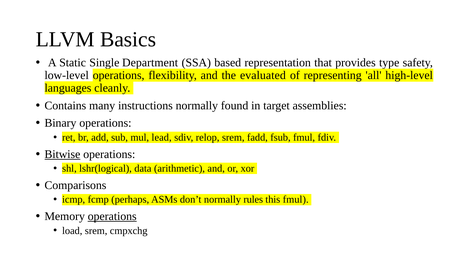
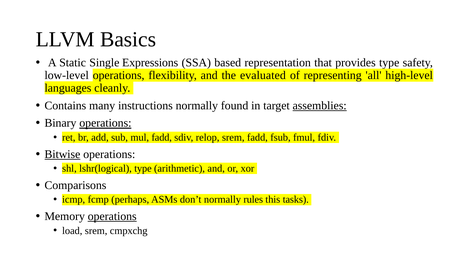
Department: Department -> Expressions
assemblies underline: none -> present
operations at (105, 123) underline: none -> present
mul lead: lead -> fadd
lshr(logical data: data -> type
this fmul: fmul -> tasks
